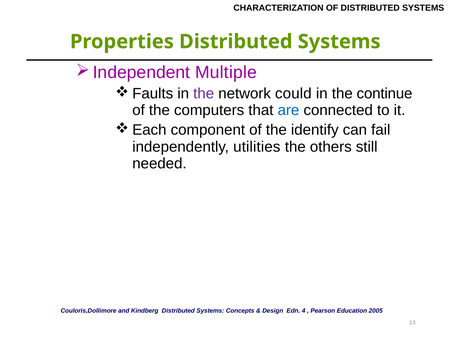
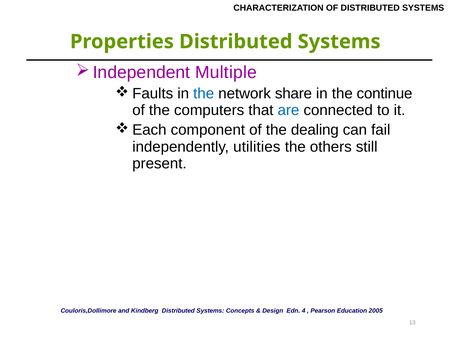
the at (204, 94) colour: purple -> blue
could: could -> share
identify: identify -> dealing
needed: needed -> present
